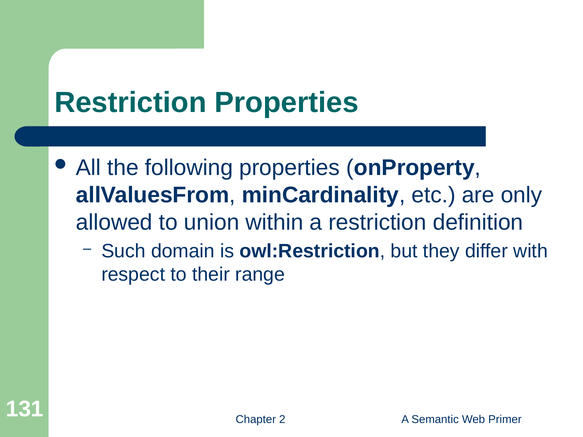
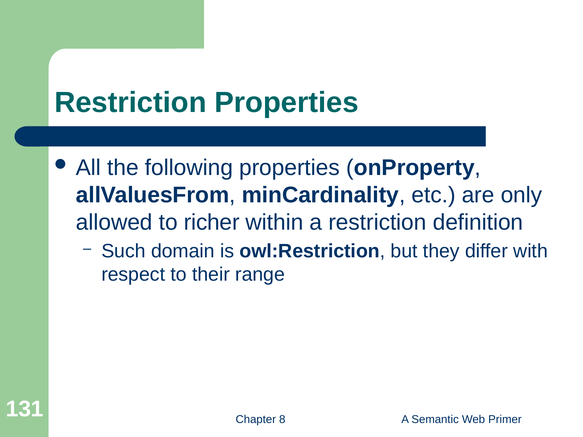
union: union -> richer
2: 2 -> 8
